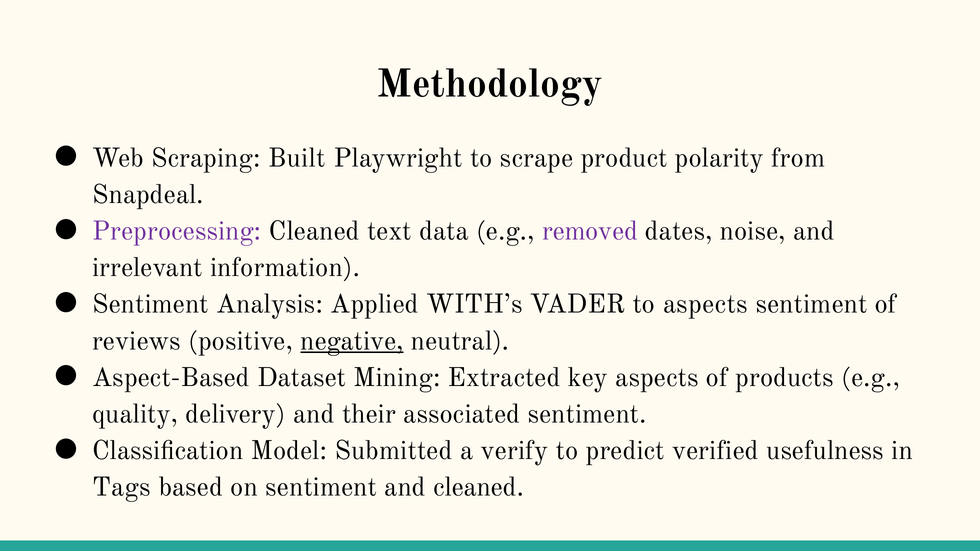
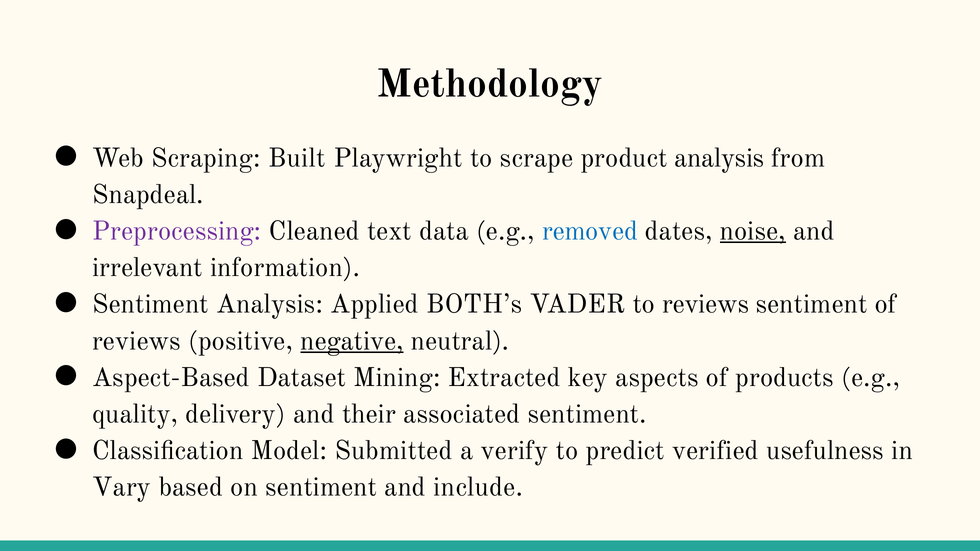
product polarity: polarity -> analysis
removed colour: purple -> blue
noise underline: none -> present
WITH’s: WITH’s -> BOTH’s
to aspects: aspects -> reviews
Tags: Tags -> Vary
and cleaned: cleaned -> include
